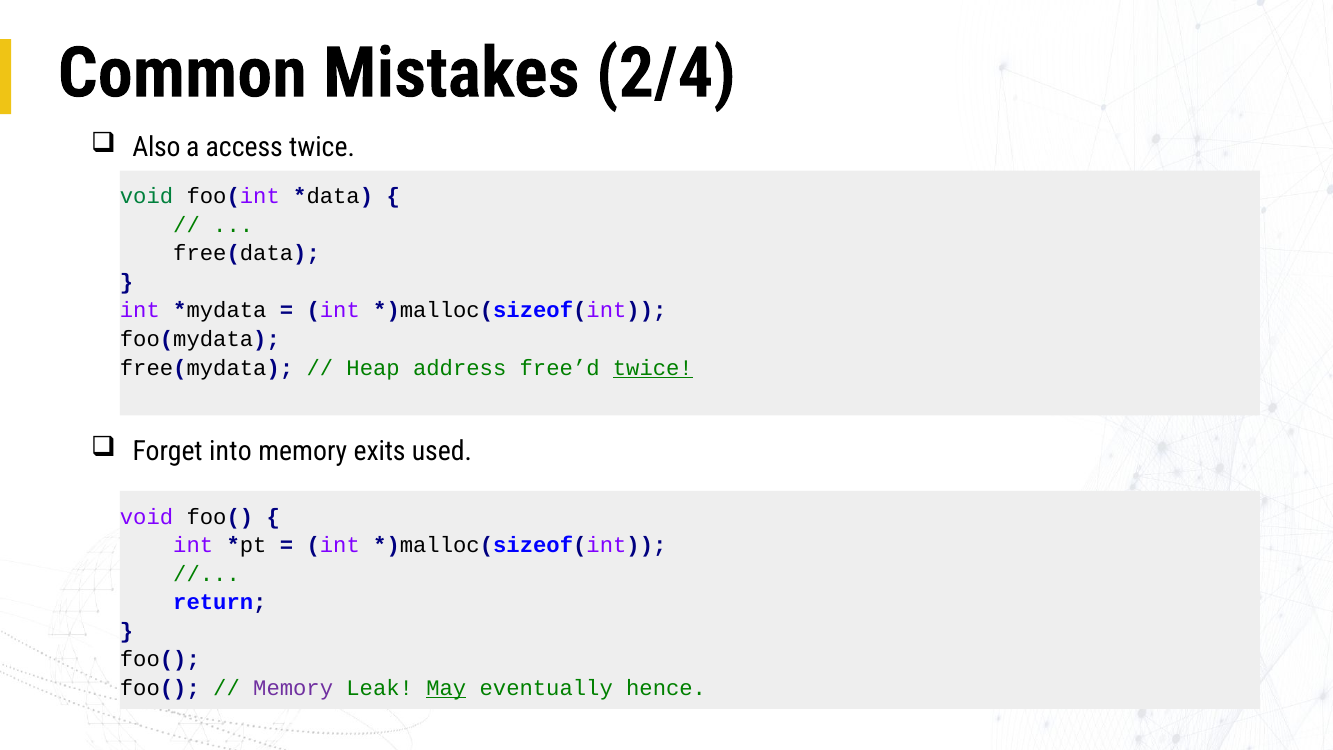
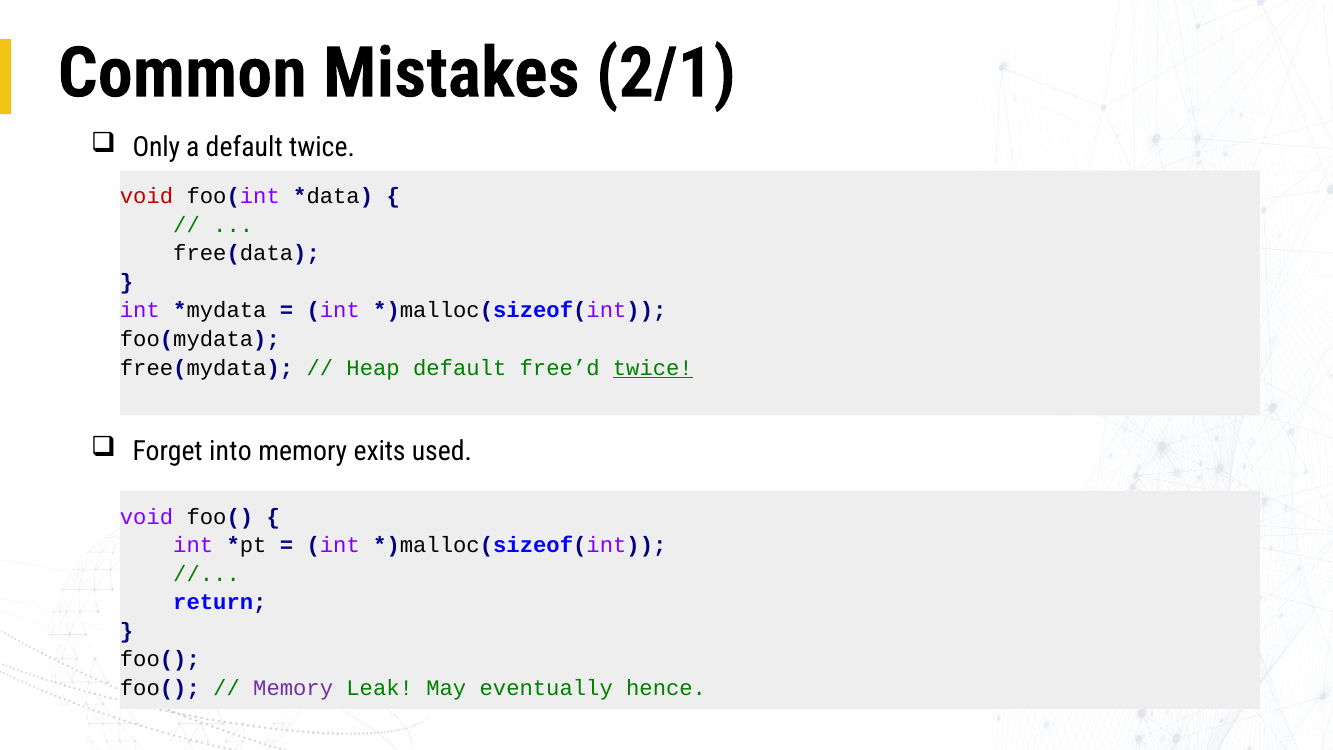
2/4: 2/4 -> 2/1
Also: Also -> Only
a access: access -> default
void at (147, 197) colour: green -> red
Heap address: address -> default
May underline: present -> none
